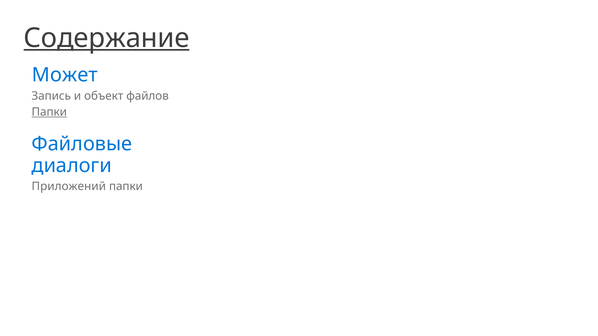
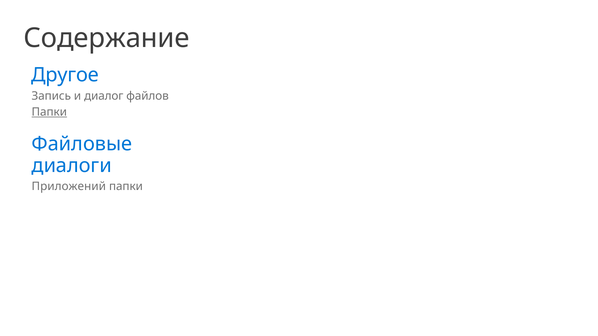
Содержание underline: present -> none
Может: Может -> Другое
объект: объект -> диалог
